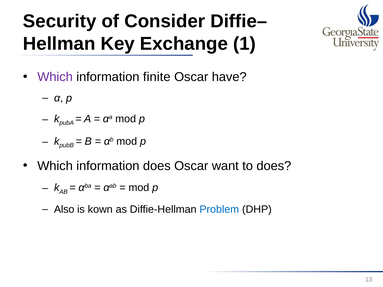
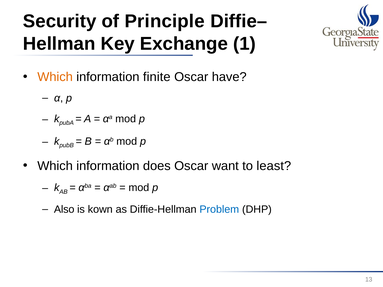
Consider: Consider -> Principle
Which at (55, 77) colour: purple -> orange
to does: does -> least
